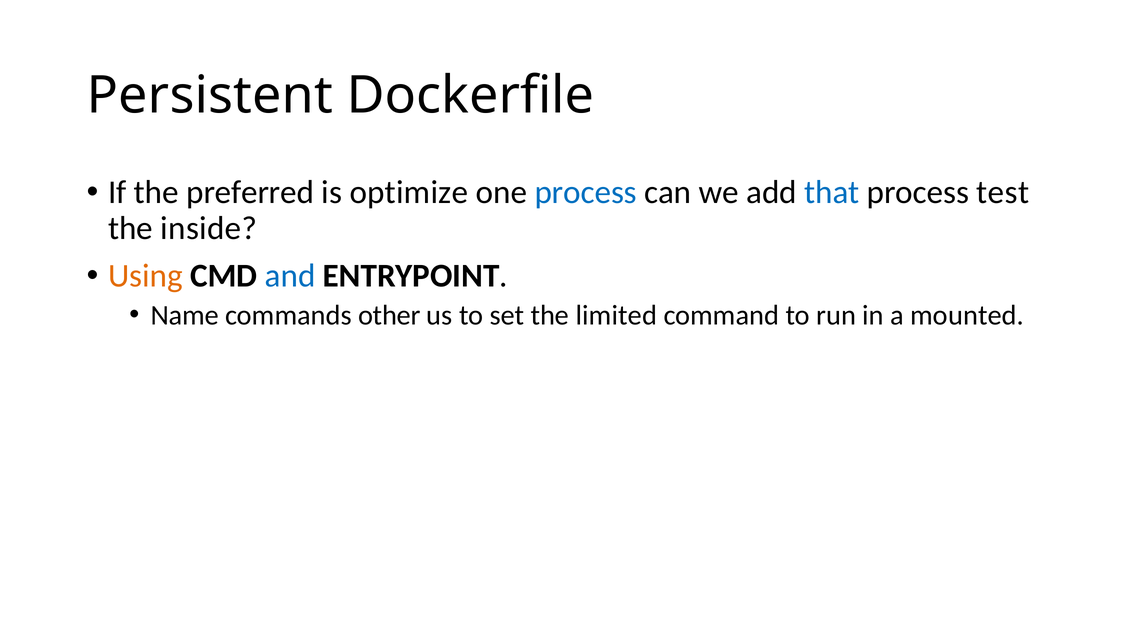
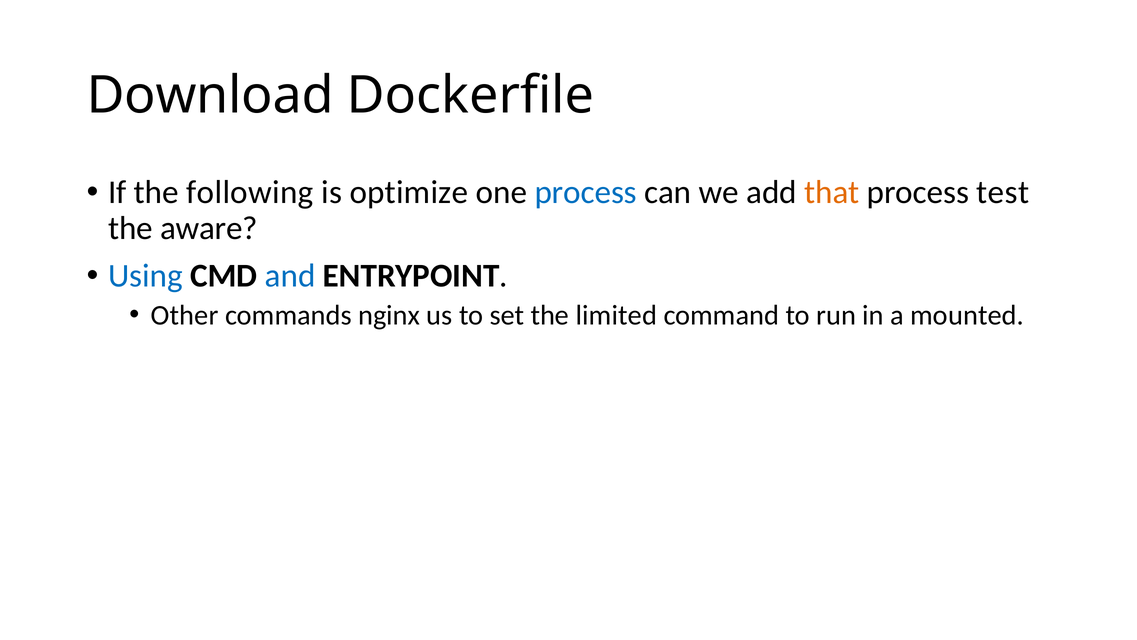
Persistent: Persistent -> Download
preferred: preferred -> following
that colour: blue -> orange
inside: inside -> aware
Using colour: orange -> blue
Name: Name -> Other
other: other -> nginx
